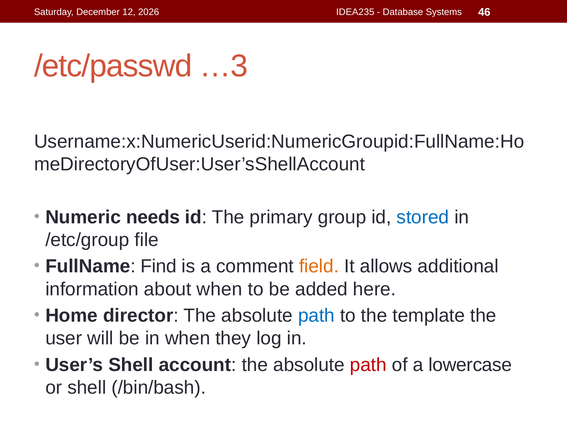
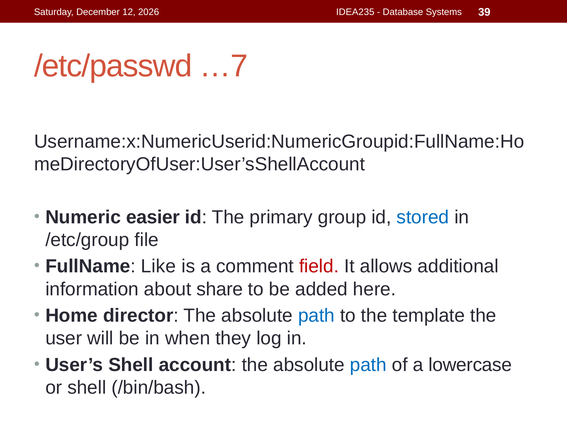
46: 46 -> 39
…3: …3 -> …7
needs: needs -> easier
Find: Find -> Like
field colour: orange -> red
about when: when -> share
path at (368, 364) colour: red -> blue
